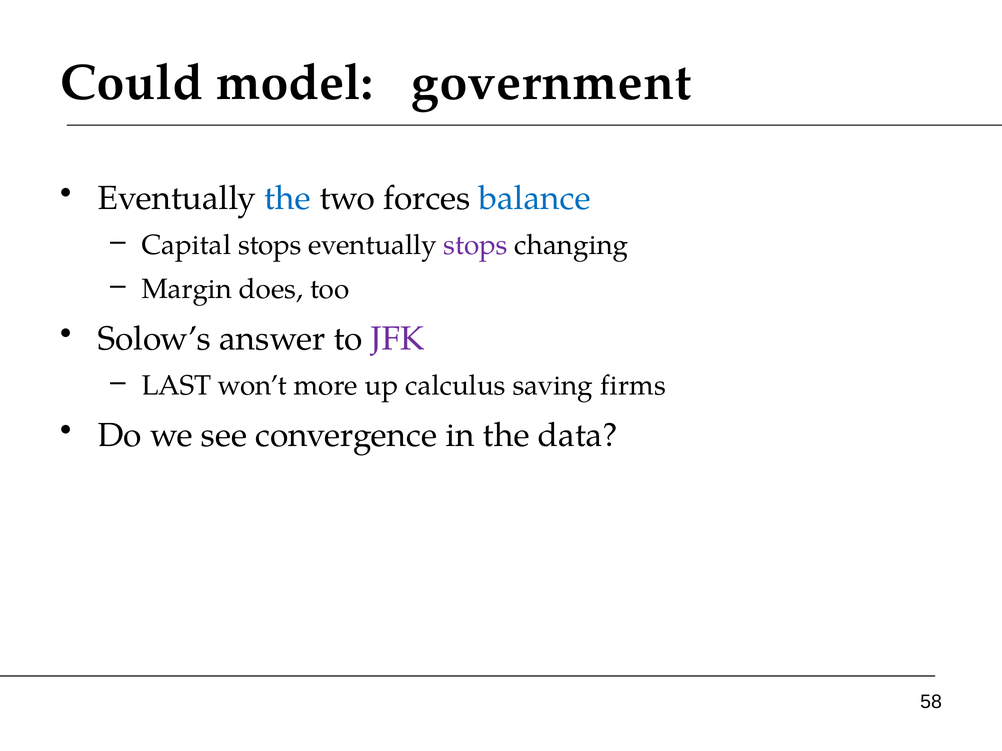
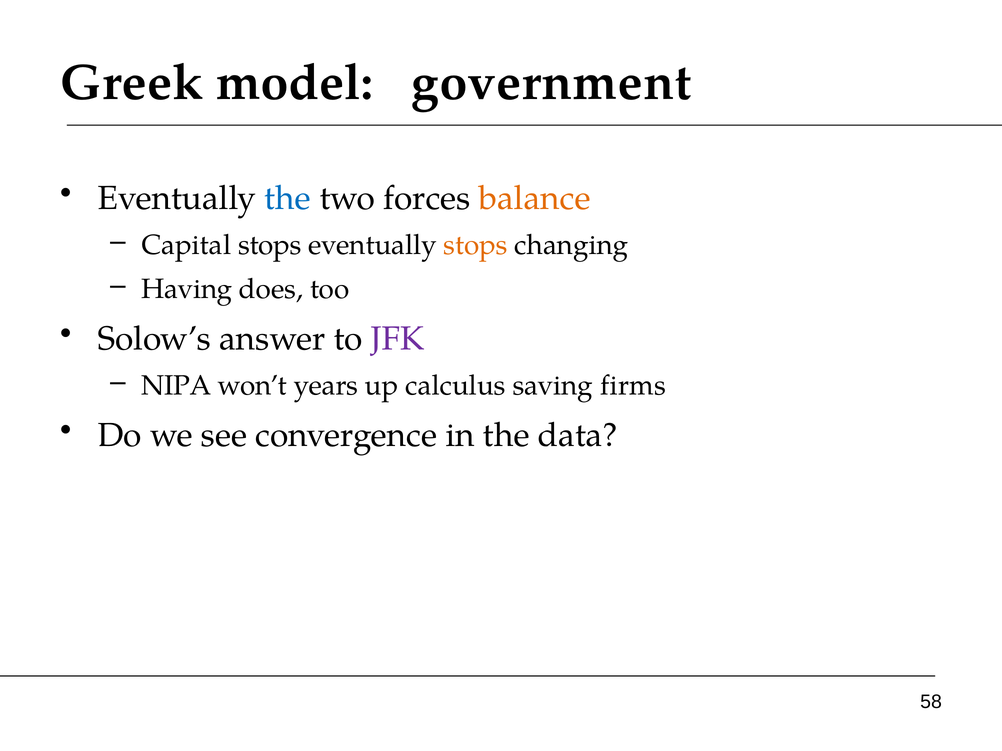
Could: Could -> Greek
balance colour: blue -> orange
stops at (475, 245) colour: purple -> orange
Margin: Margin -> Having
LAST: LAST -> NIPA
more: more -> years
